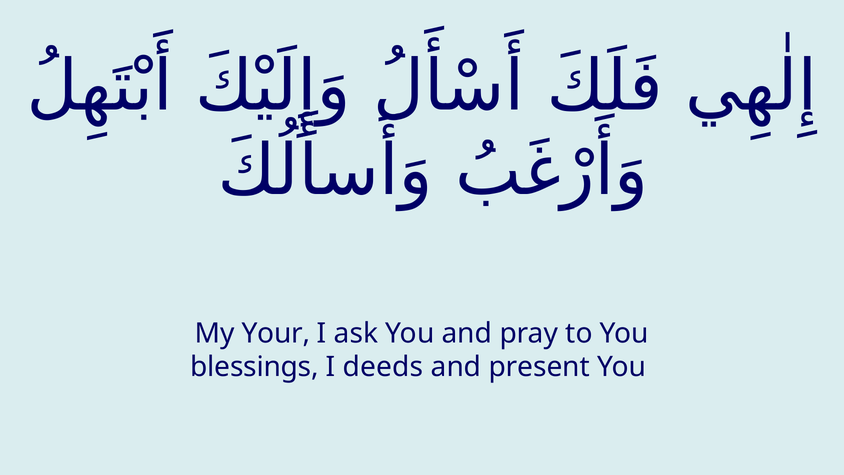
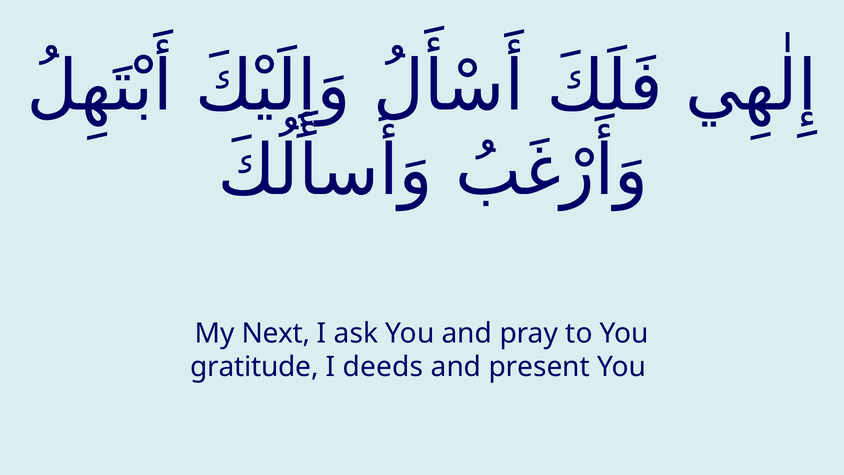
Your: Your -> Next
blessings: blessings -> gratitude
